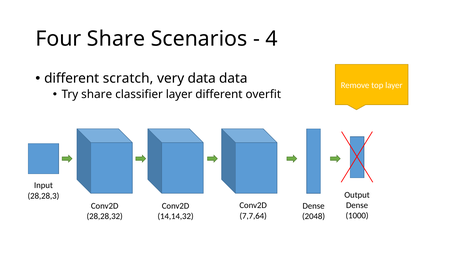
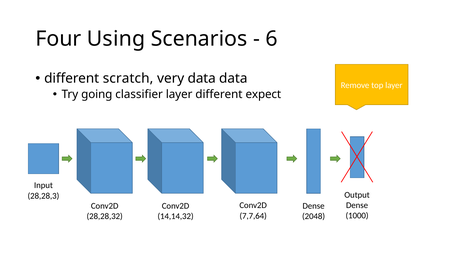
Four Share: Share -> Using
4: 4 -> 6
Try share: share -> going
overfit: overfit -> expect
